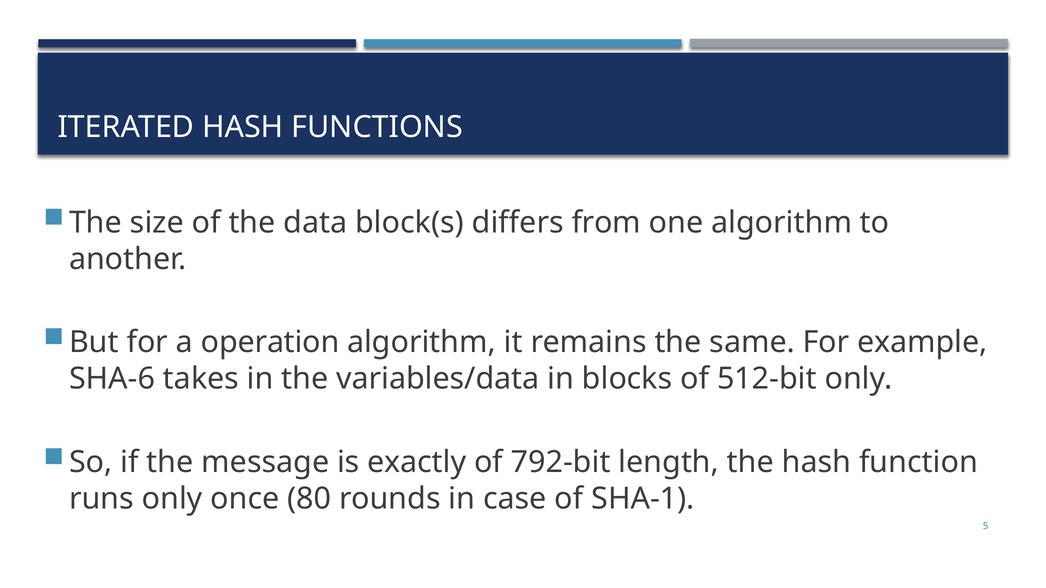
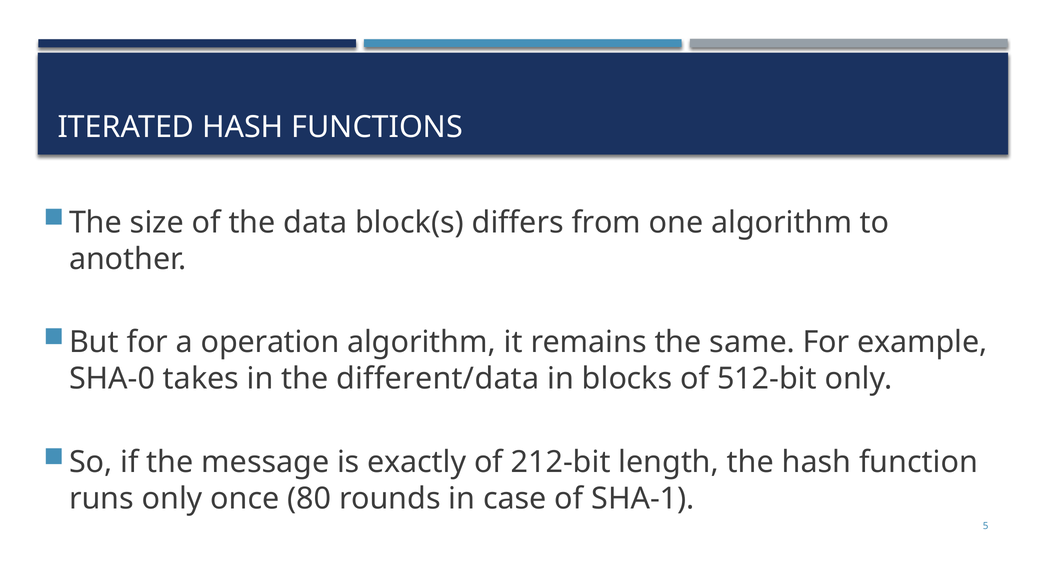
SHA-6: SHA-6 -> SHA-0
variables/data: variables/data -> different/data
792-bit: 792-bit -> 212-bit
